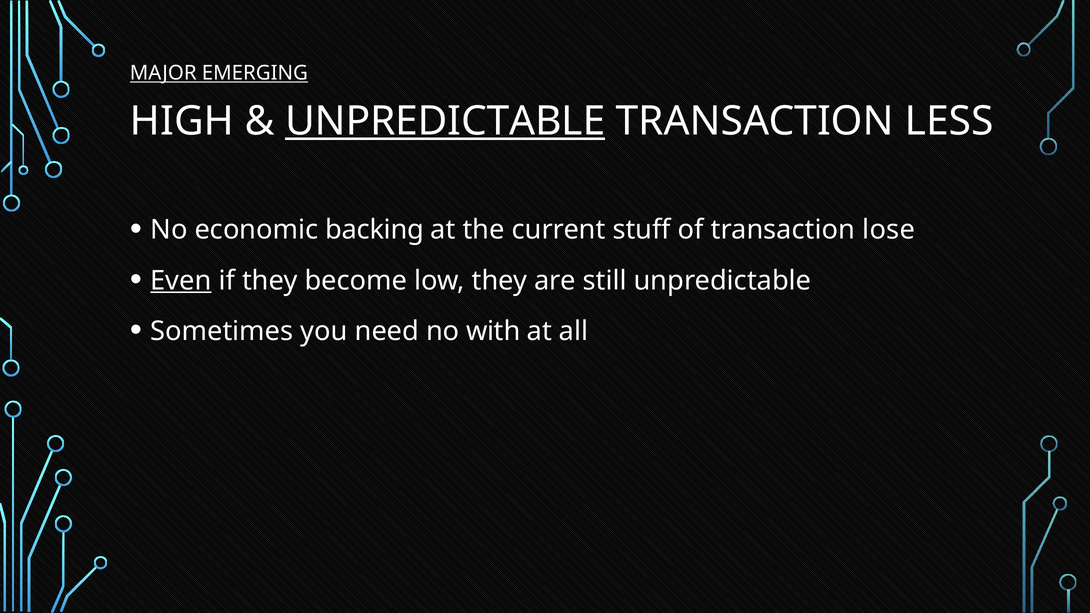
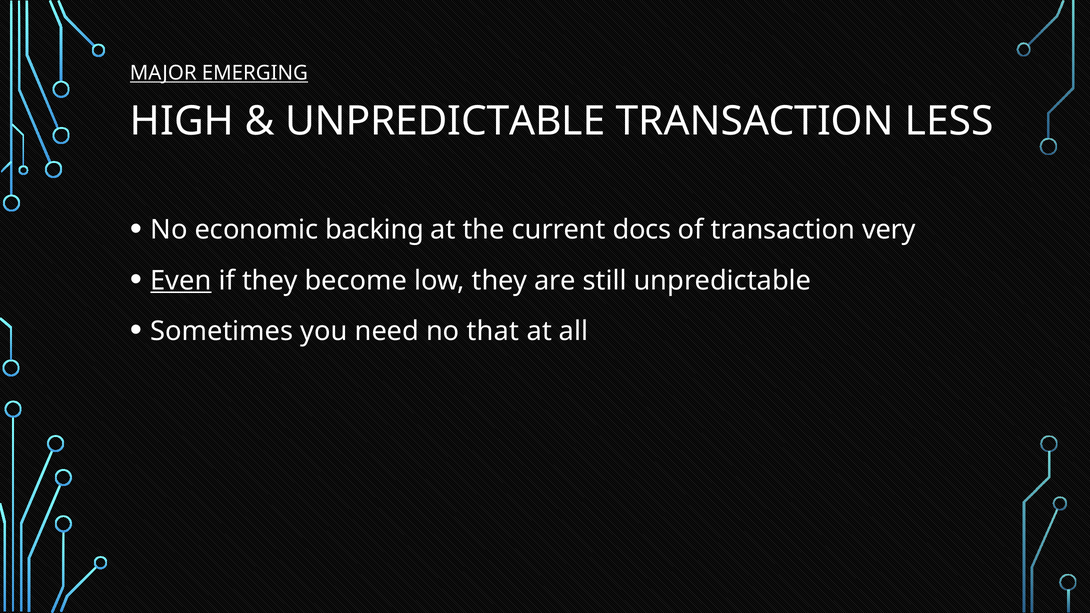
UNPREDICTABLE at (445, 121) underline: present -> none
stuff: stuff -> docs
lose: lose -> very
with: with -> that
